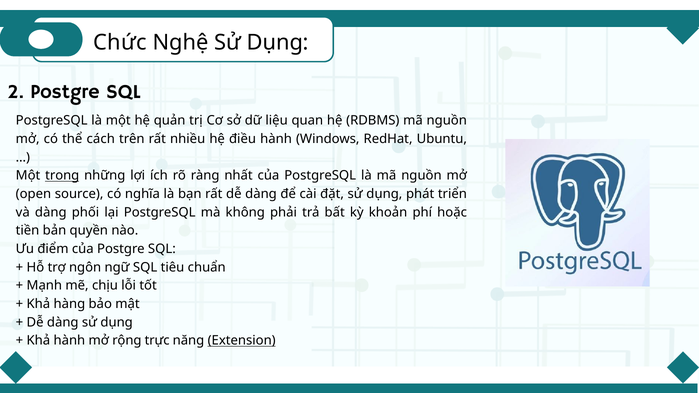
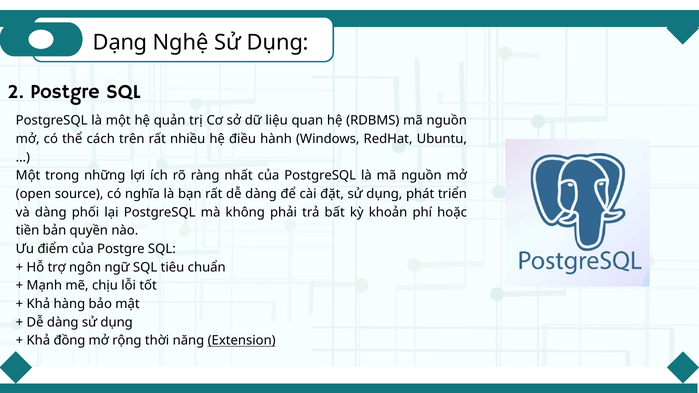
Chức: Chức -> Dạng
trong underline: present -> none
Khả hành: hành -> đồng
trực: trực -> thời
